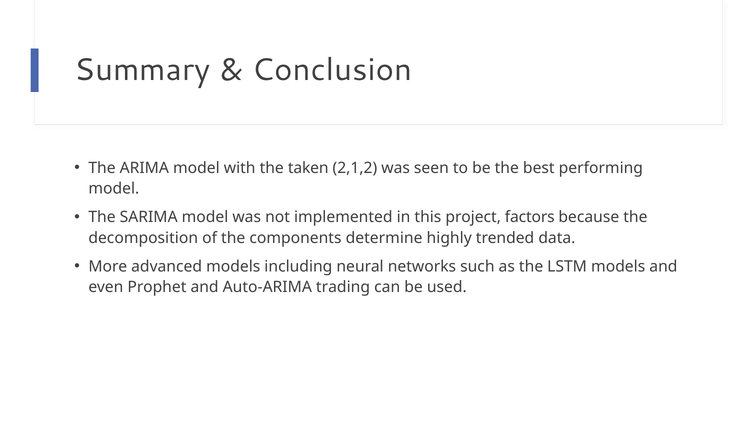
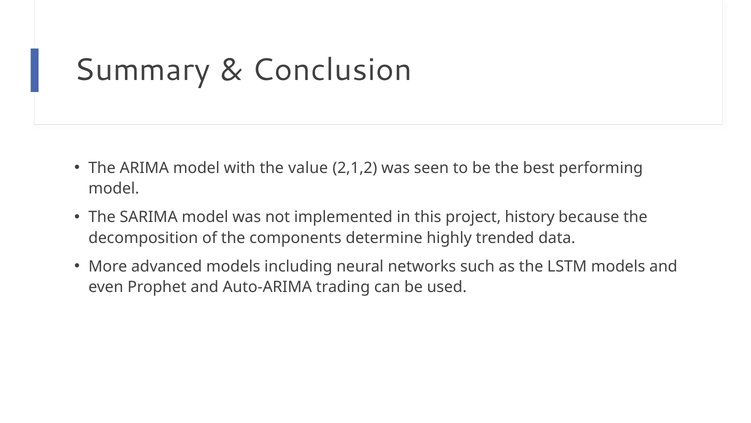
taken: taken -> value
factors: factors -> history
